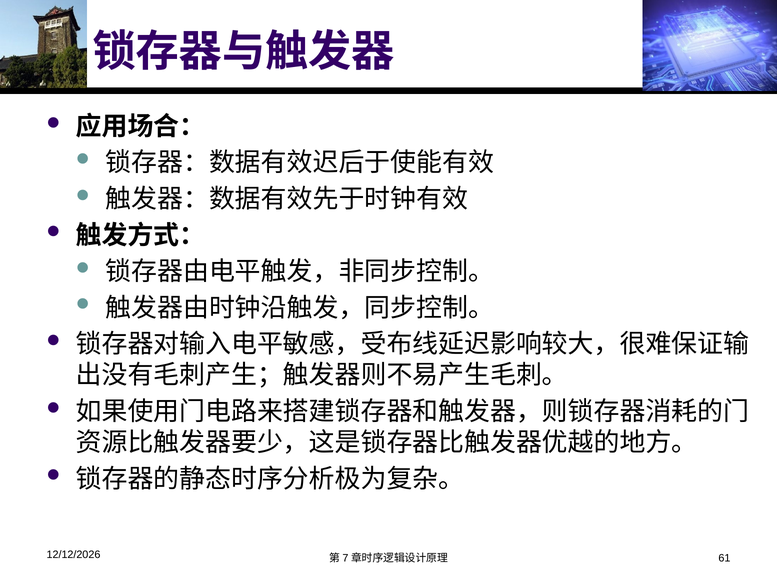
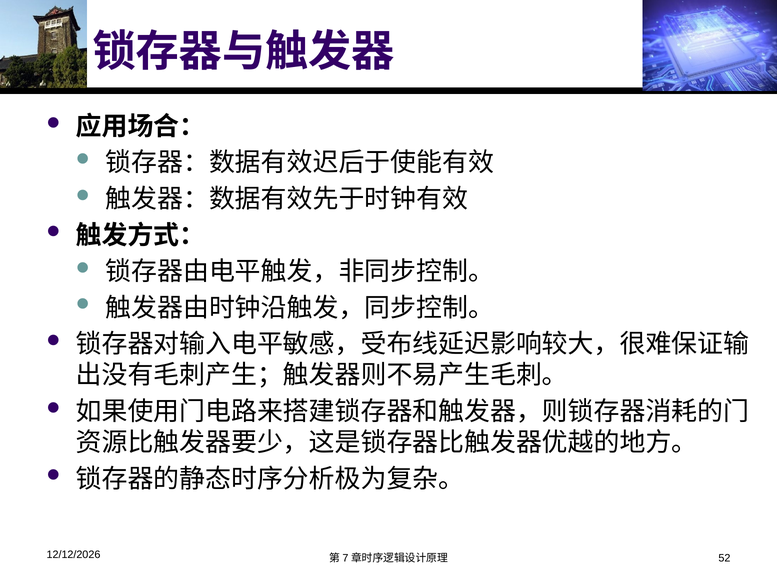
61: 61 -> 52
